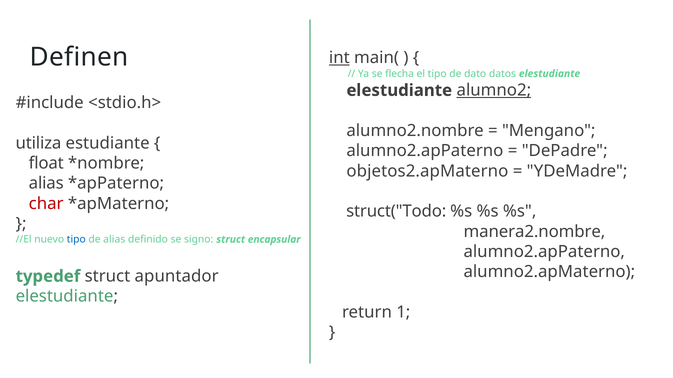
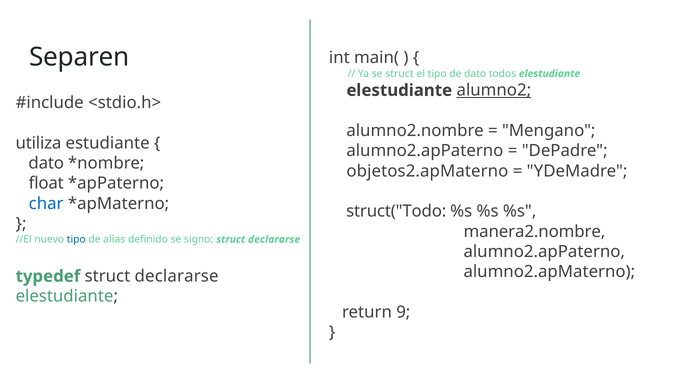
Definen: Definen -> Separen
int underline: present -> none
se flecha: flecha -> struct
datos: datos -> todos
float at (46, 163): float -> dato
alias at (46, 184): alias -> float
char colour: red -> blue
encapsular at (274, 240): encapsular -> declararse
typedef struct apuntador: apuntador -> declararse
1: 1 -> 9
